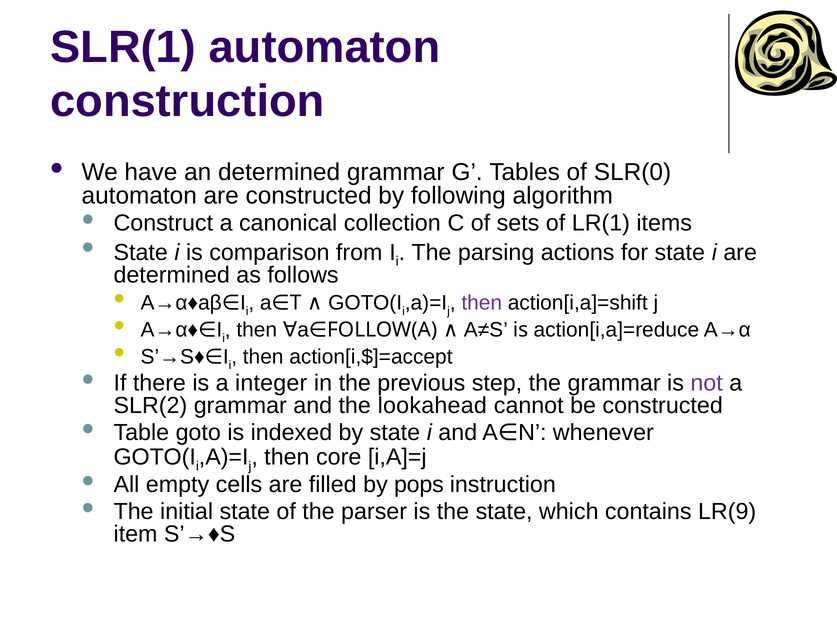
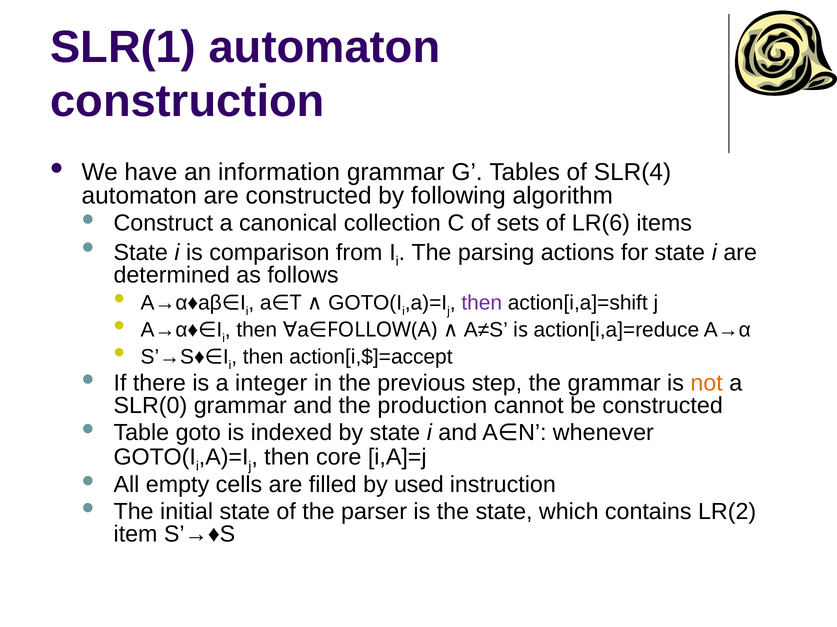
an determined: determined -> information
SLR(0: SLR(0 -> SLR(4
LR(1: LR(1 -> LR(6
not colour: purple -> orange
SLR(2: SLR(2 -> SLR(0
lookahead: lookahead -> production
pops: pops -> used
LR(9: LR(9 -> LR(2
